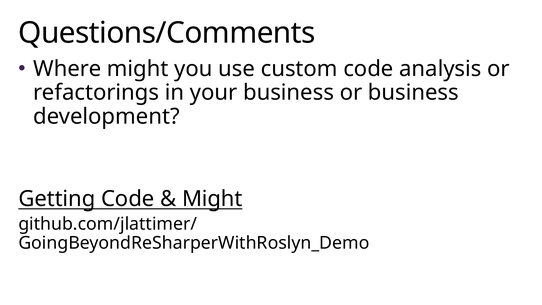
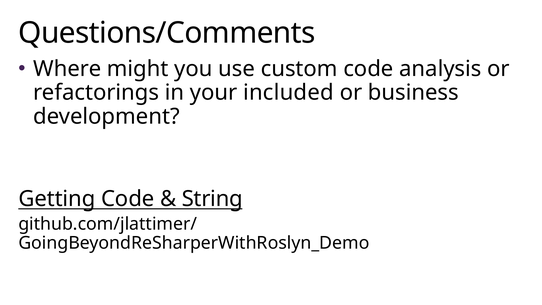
your business: business -> included
Might at (212, 199): Might -> String
